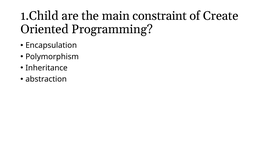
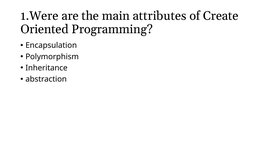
1.Child: 1.Child -> 1.Were
constraint: constraint -> attributes
